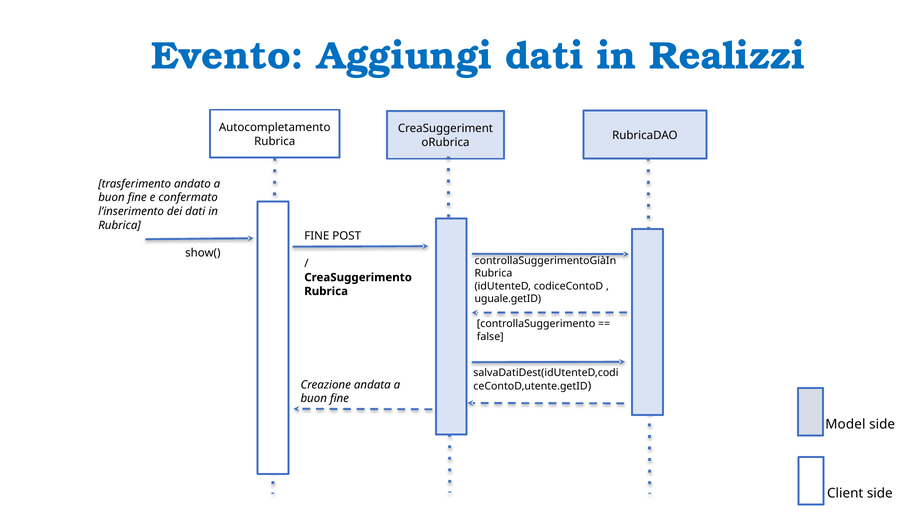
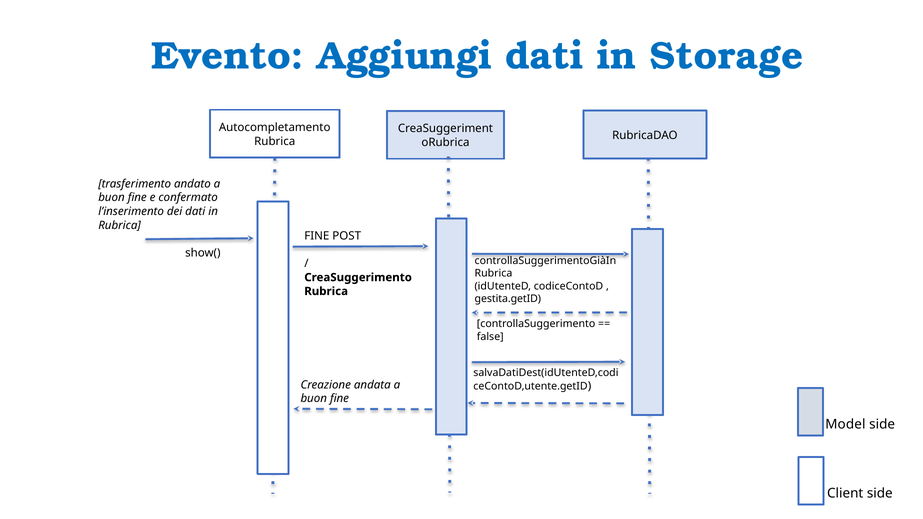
Realizzi: Realizzi -> Storage
uguale.getID: uguale.getID -> gestita.getID
